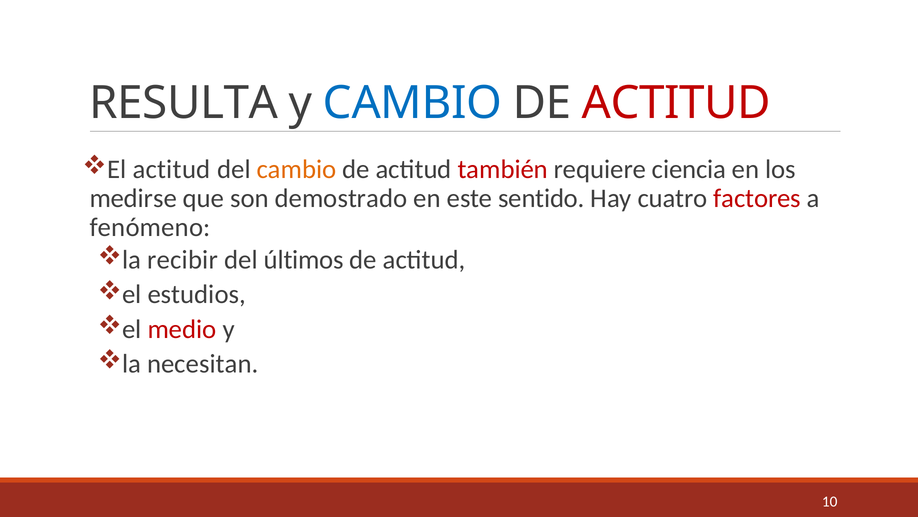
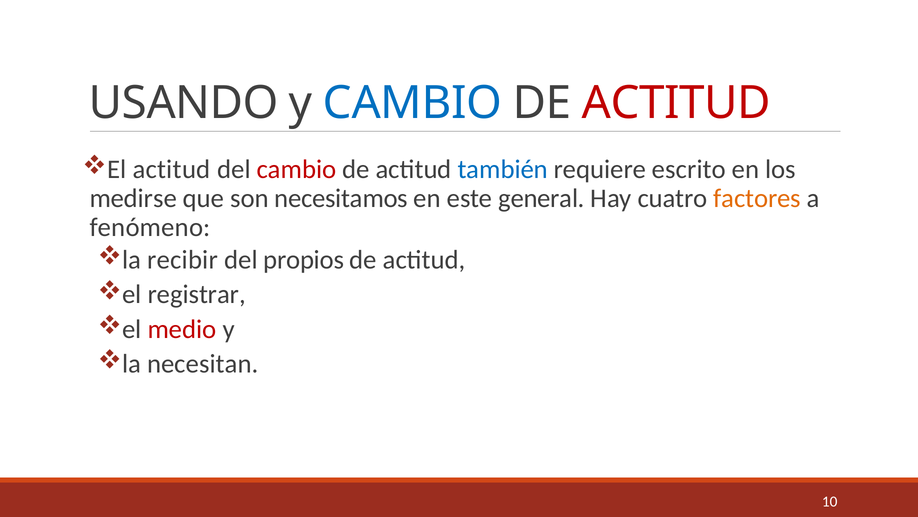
RESULTA: RESULTA -> USANDO
cambio at (296, 169) colour: orange -> red
también colour: red -> blue
ciencia: ciencia -> escrito
demostrado: demostrado -> necesitamos
sentido: sentido -> general
factores colour: red -> orange
últimos: últimos -> propios
estudios: estudios -> registrar
